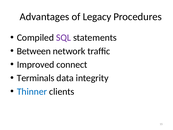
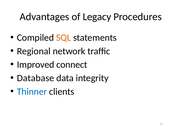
SQL colour: purple -> orange
Between: Between -> Regional
Terminals: Terminals -> Database
